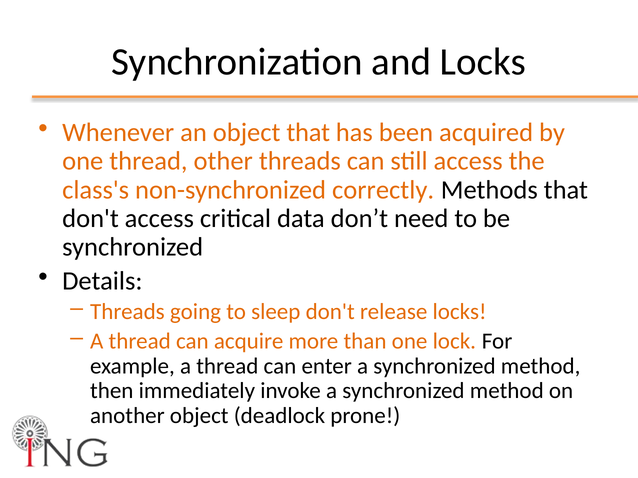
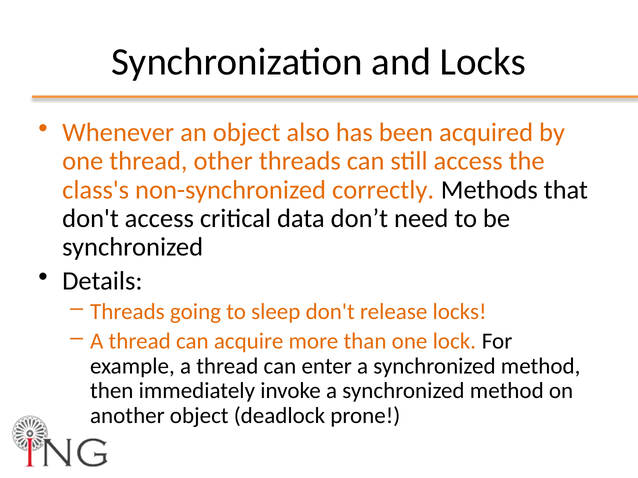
object that: that -> also
